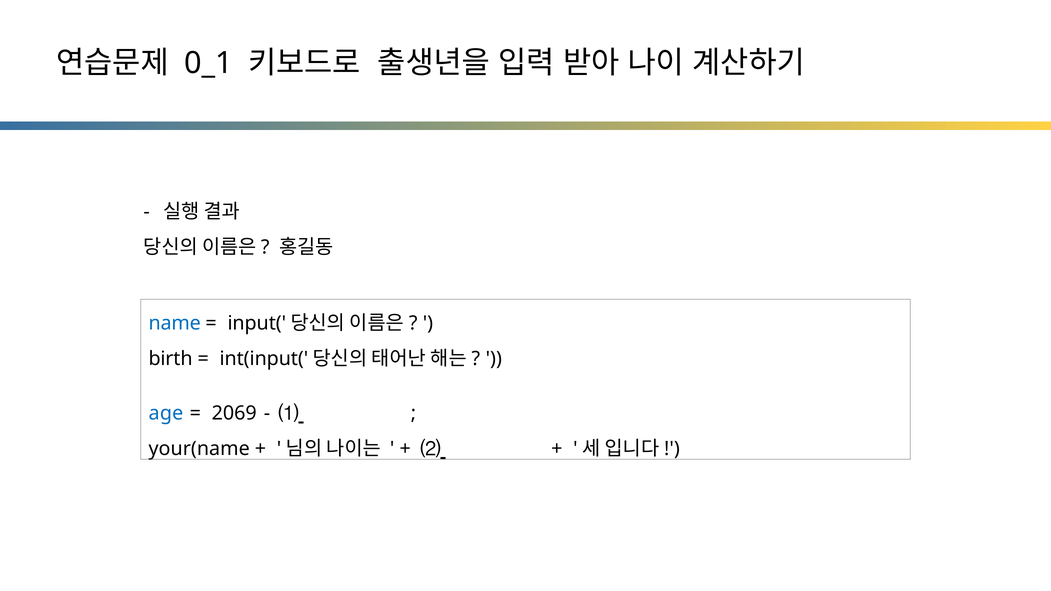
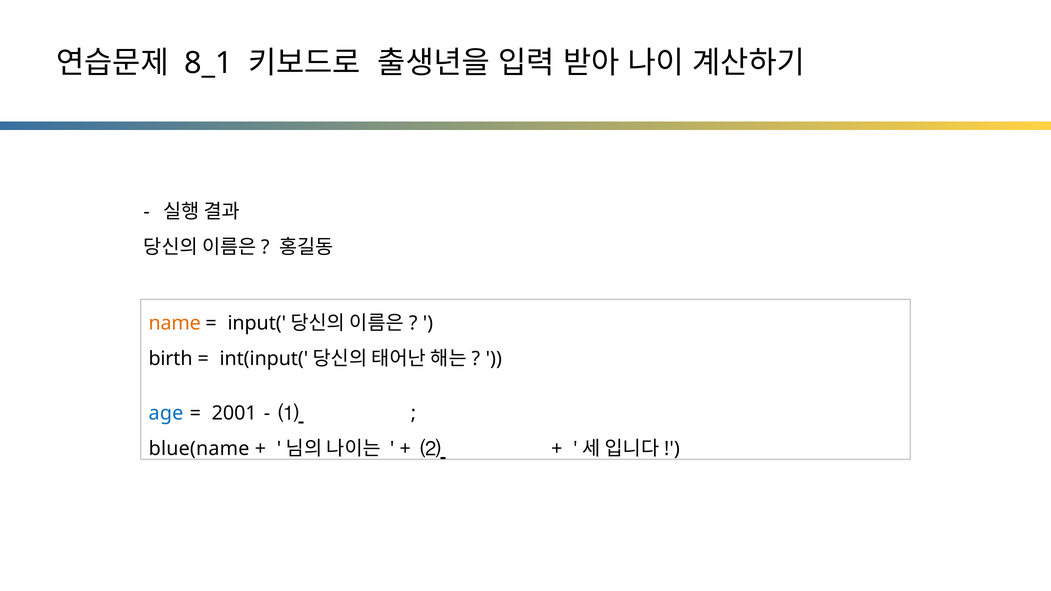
0_1: 0_1 -> 8_1
name colour: blue -> orange
2069: 2069 -> 2001
your(name: your(name -> blue(name
